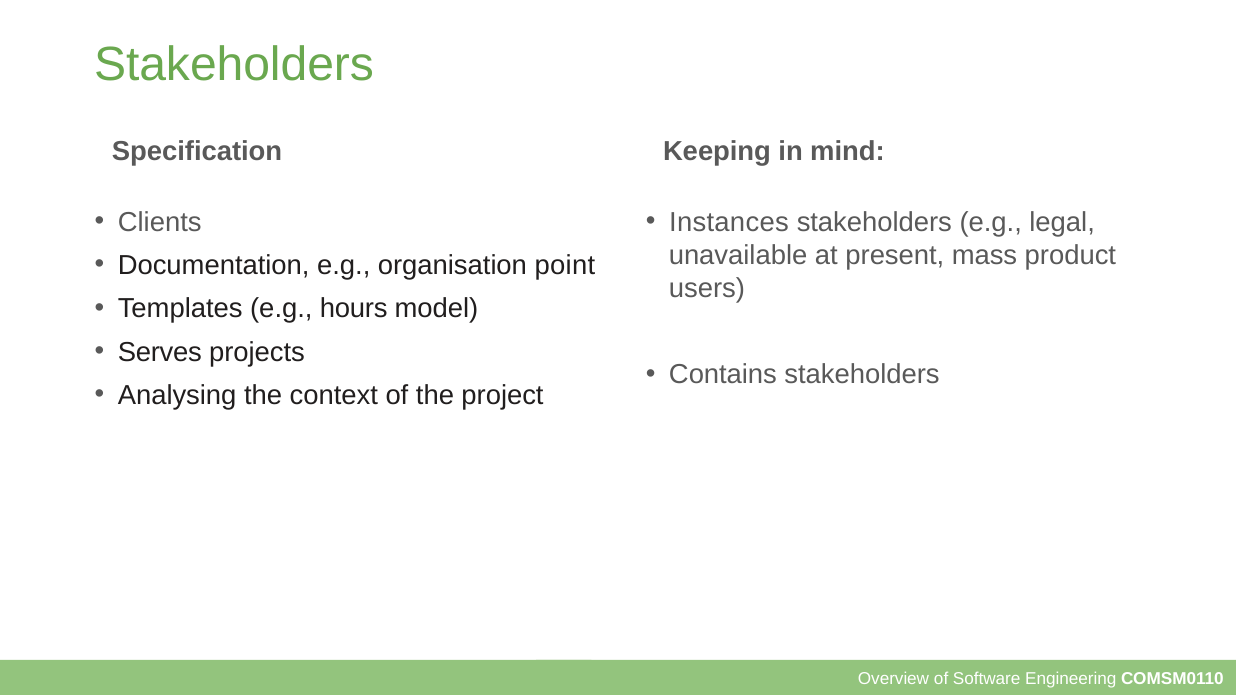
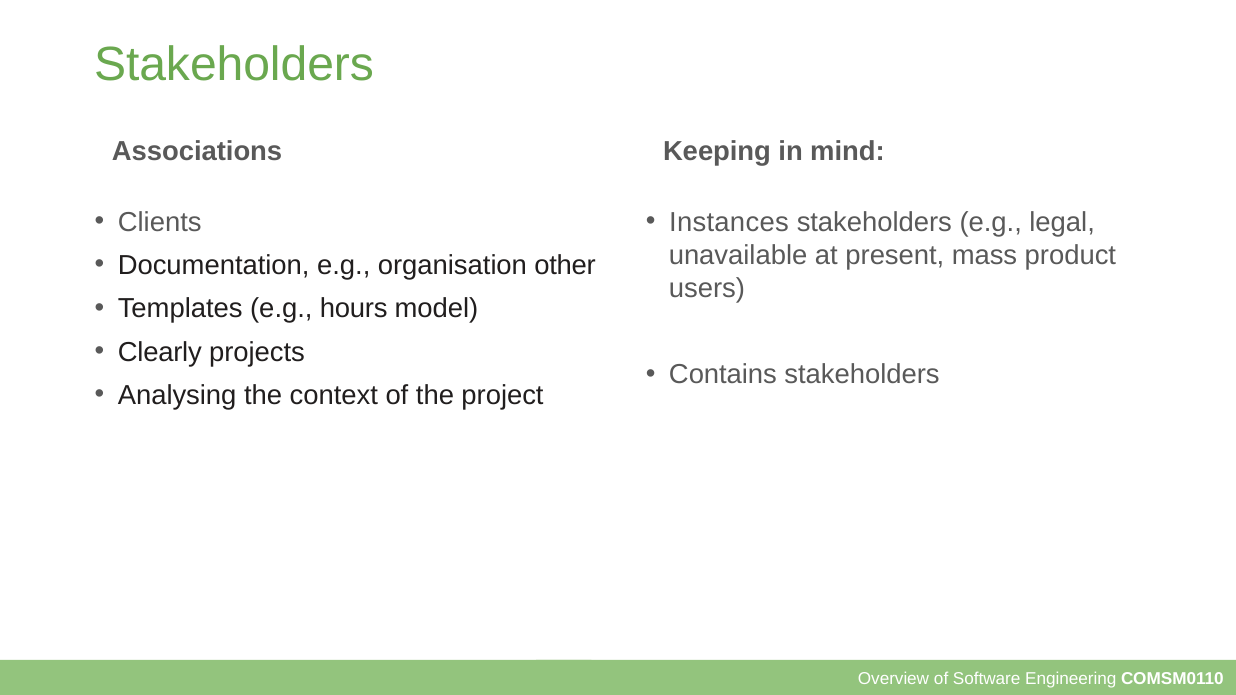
Specification: Specification -> Associations
point: point -> other
Serves: Serves -> Clearly
